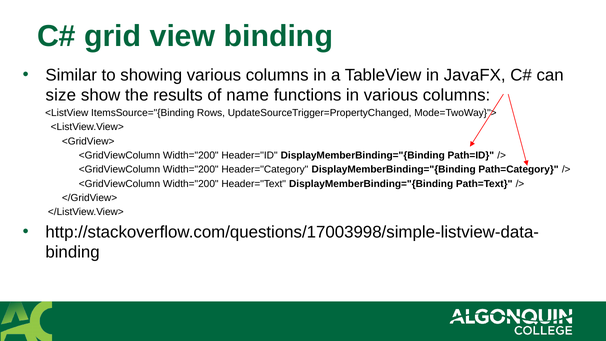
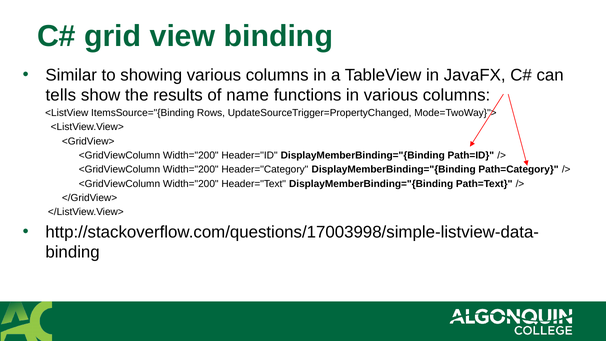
size: size -> tells
